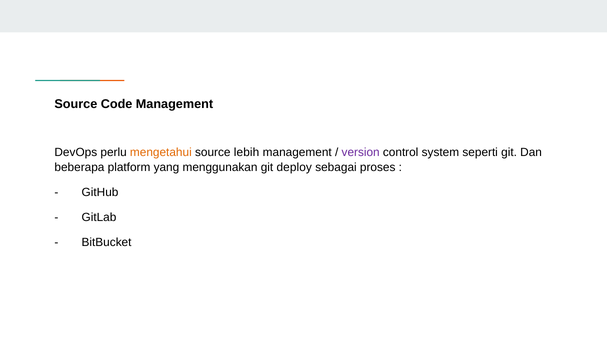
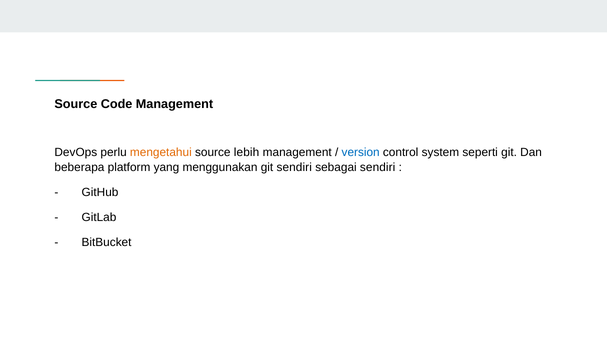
version colour: purple -> blue
git deploy: deploy -> sendiri
sebagai proses: proses -> sendiri
